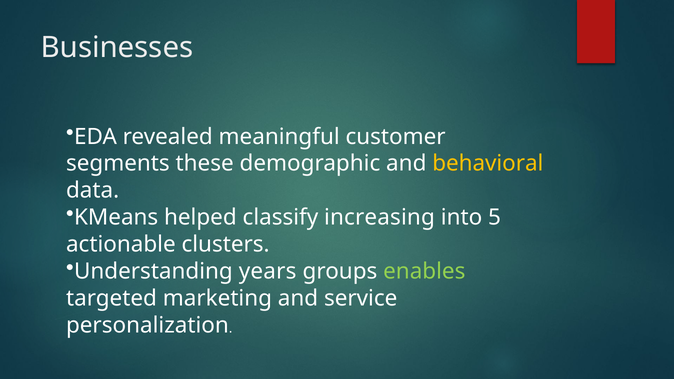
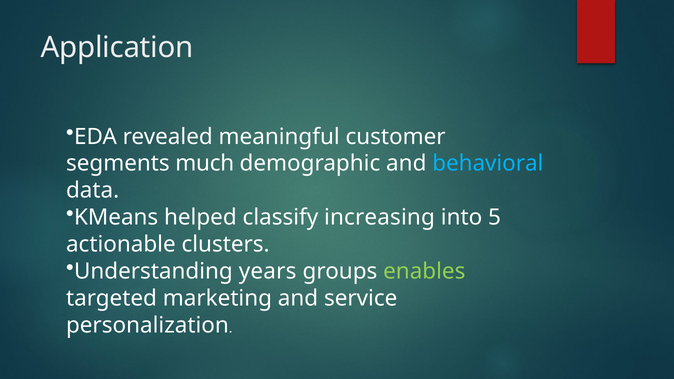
Businesses: Businesses -> Application
these: these -> much
behavioral colour: yellow -> light blue
